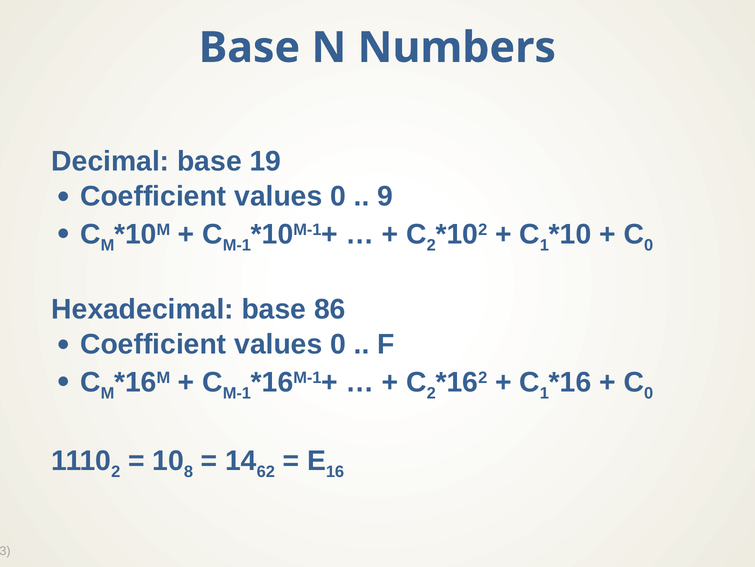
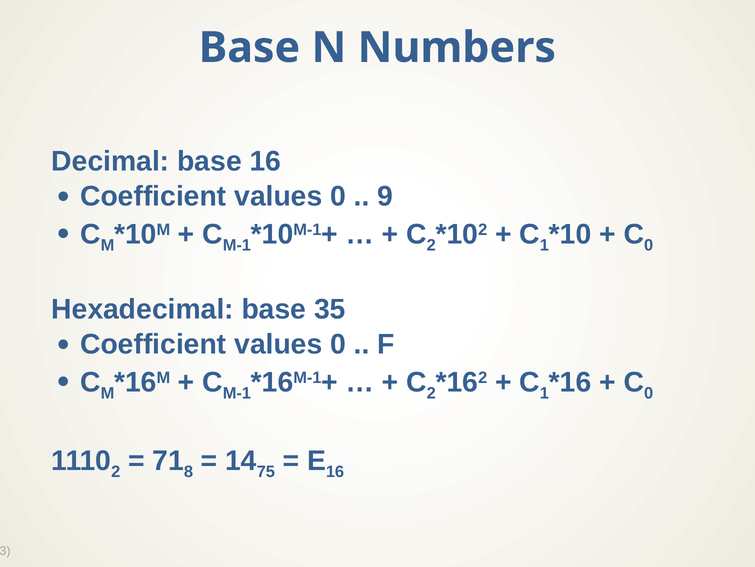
base 19: 19 -> 16
86: 86 -> 35
10: 10 -> 71
62: 62 -> 75
